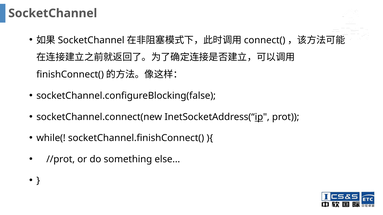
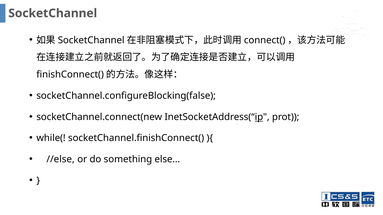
//prot: //prot -> //else
